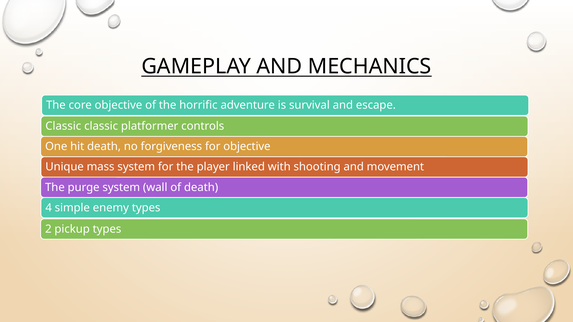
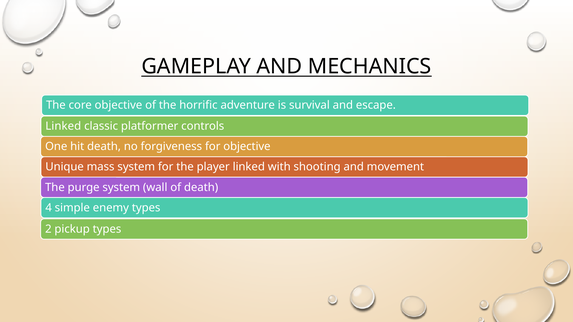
Classic at (63, 126): Classic -> Linked
